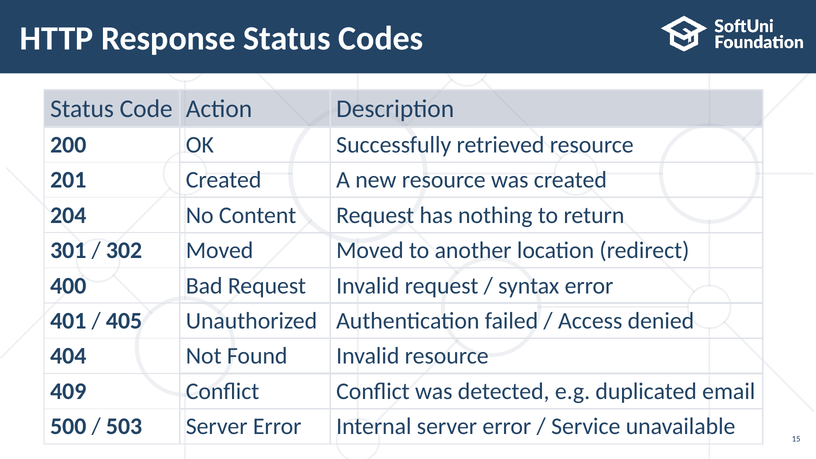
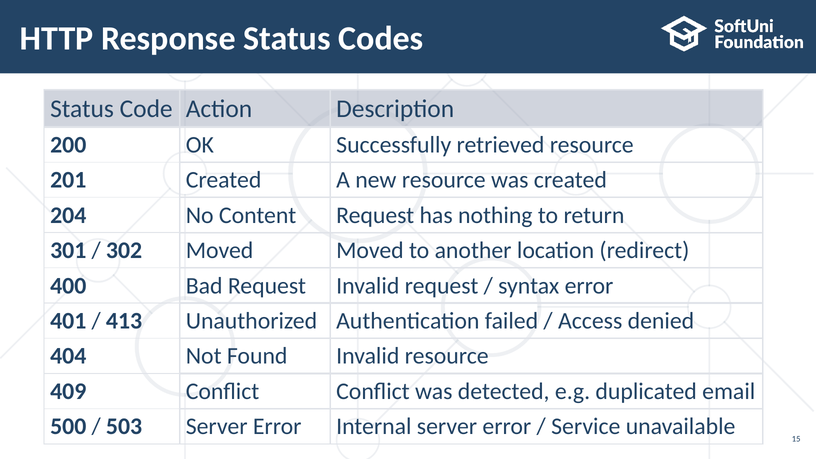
405: 405 -> 413
